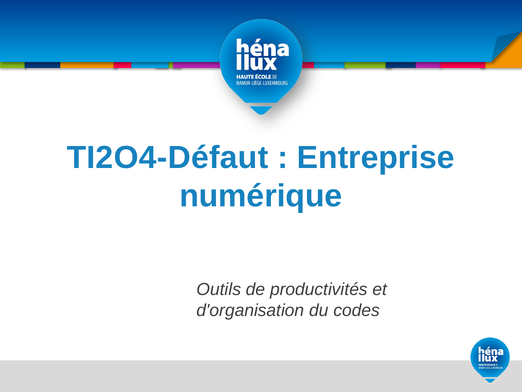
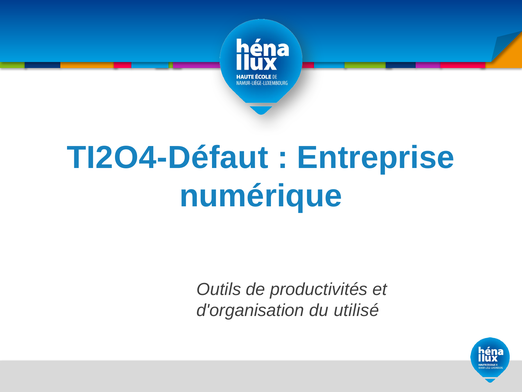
codes: codes -> utilisé
